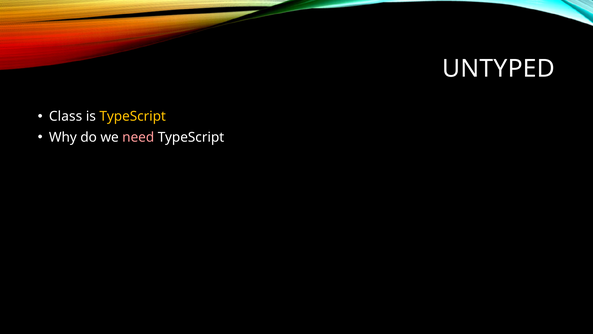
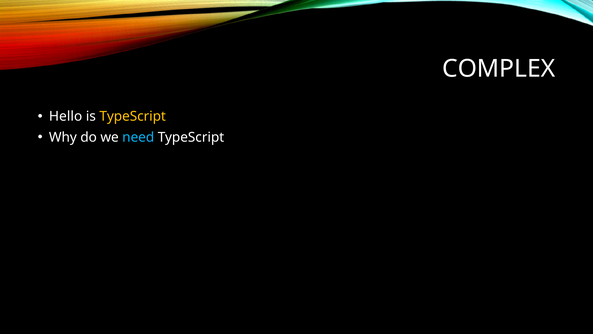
UNTYPED: UNTYPED -> COMPLEX
Class: Class -> Hello
need colour: pink -> light blue
